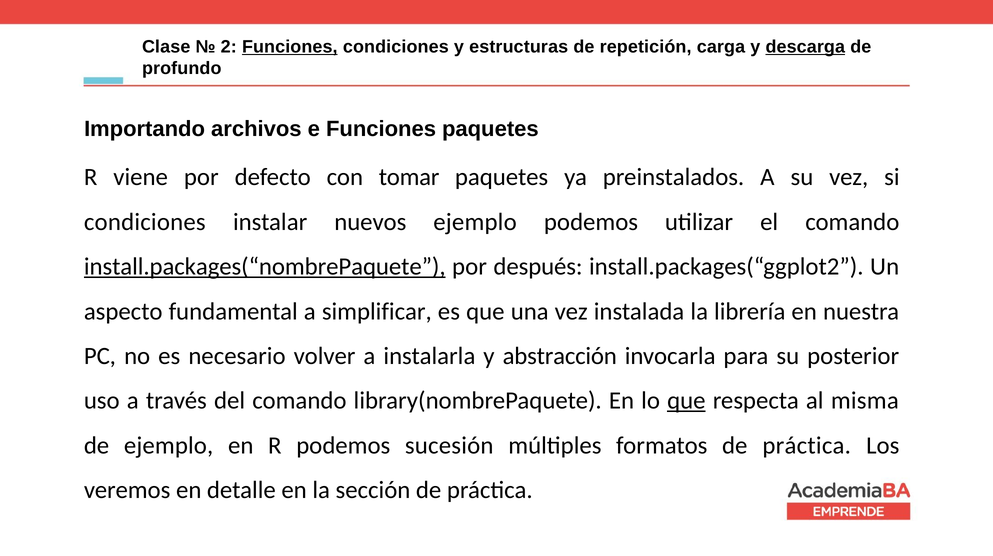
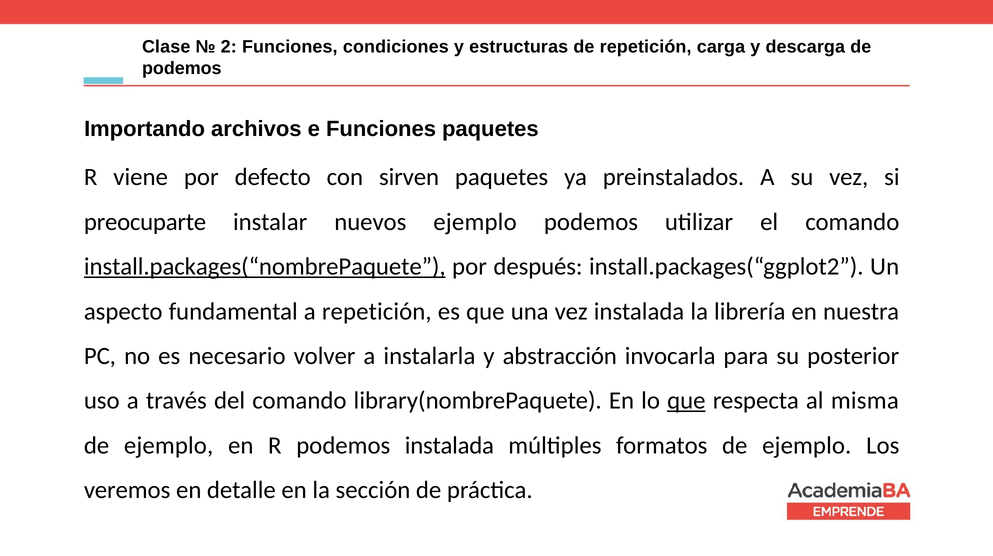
Funciones at (290, 47) underline: present -> none
descarga underline: present -> none
profundo at (182, 68): profundo -> podemos
tomar: tomar -> sirven
condiciones at (145, 222): condiciones -> preocuparte
a simplificar: simplificar -> repetición
podemos sucesión: sucesión -> instalada
formatos de práctica: práctica -> ejemplo
